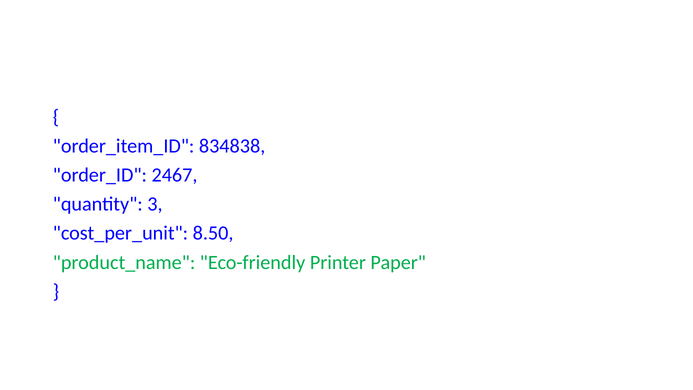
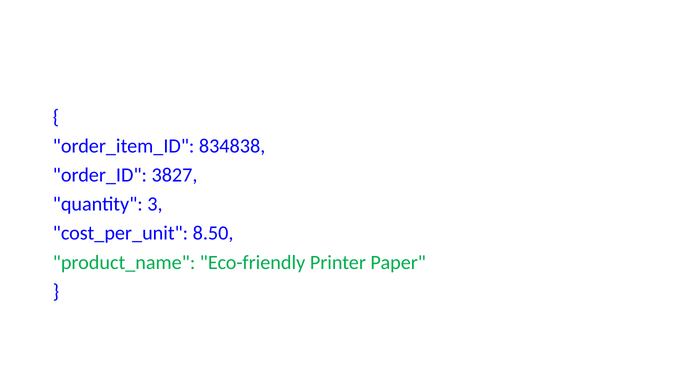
2467: 2467 -> 3827
